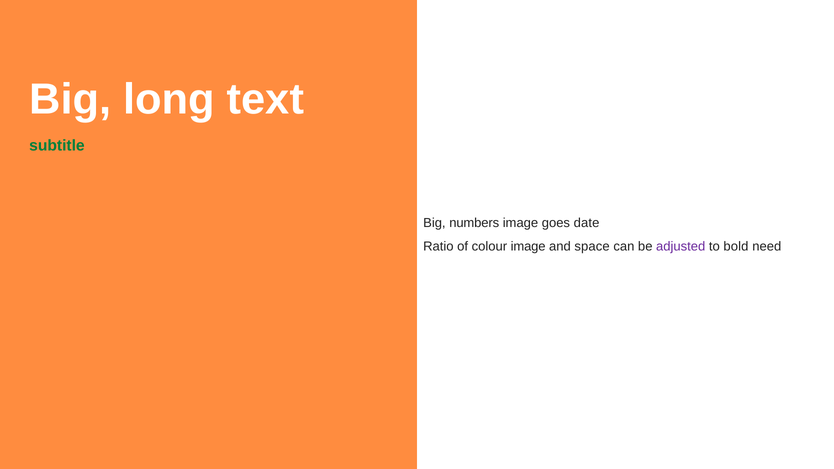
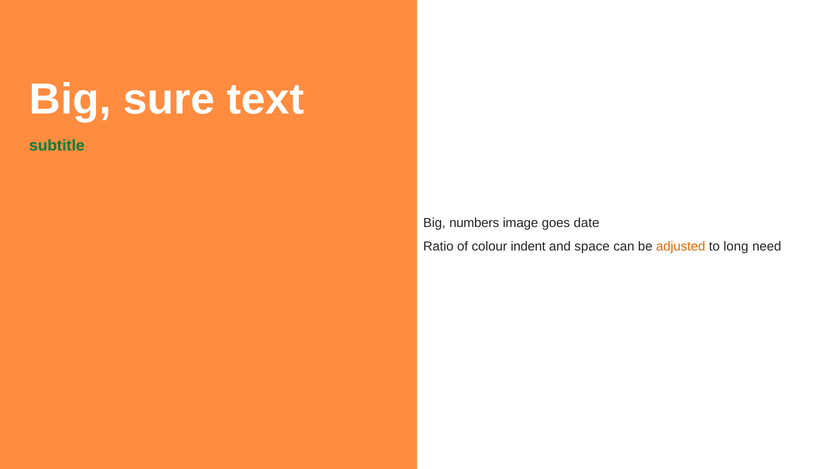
long: long -> sure
colour image: image -> indent
adjusted colour: purple -> orange
bold: bold -> long
